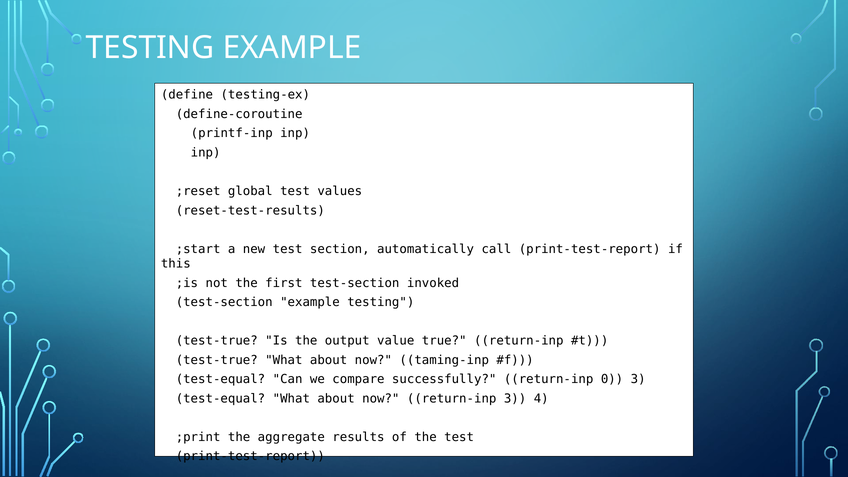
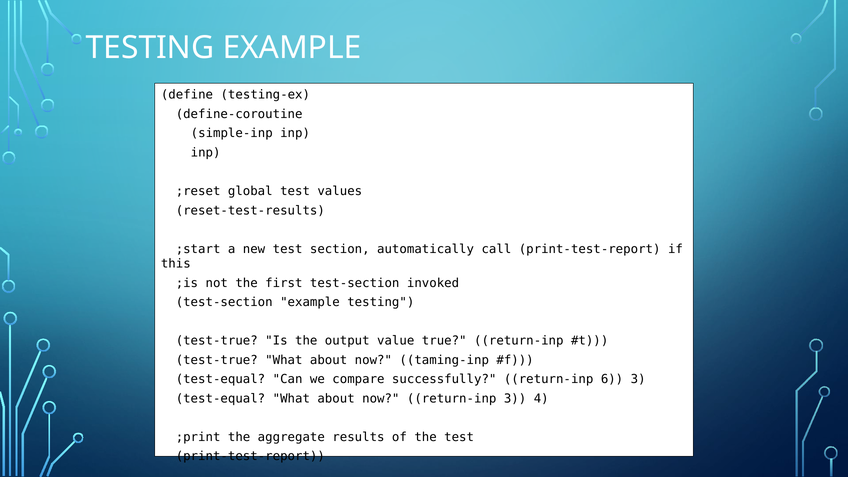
printf-inp: printf-inp -> simple-inp
0: 0 -> 6
